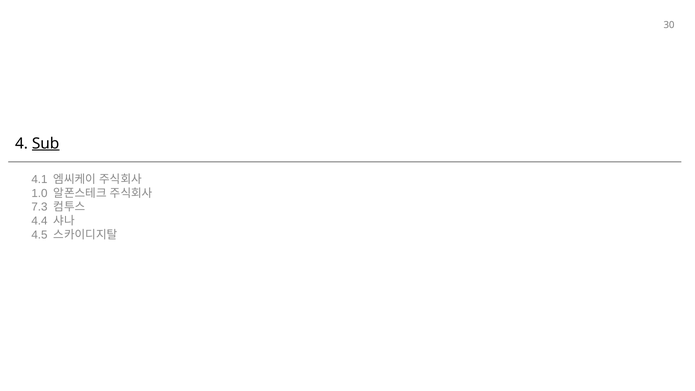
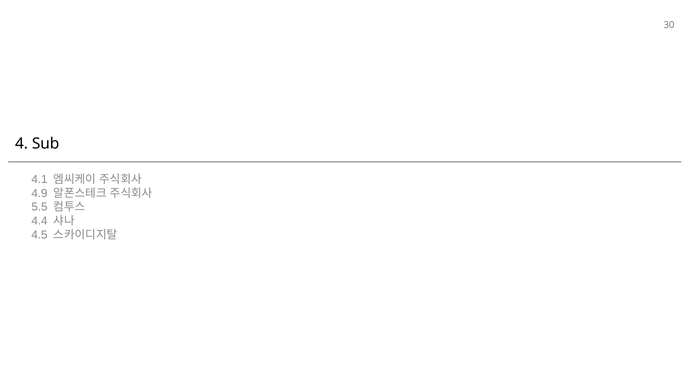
Sub underline: present -> none
1.0: 1.0 -> 4.9
7.3: 7.3 -> 5.5
